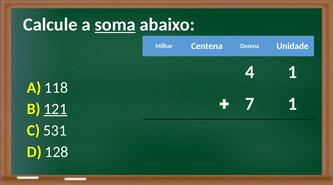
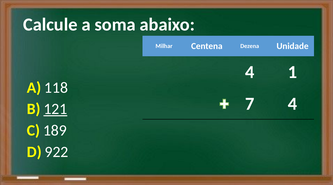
soma underline: present -> none
7 1: 1 -> 4
531: 531 -> 189
128: 128 -> 922
